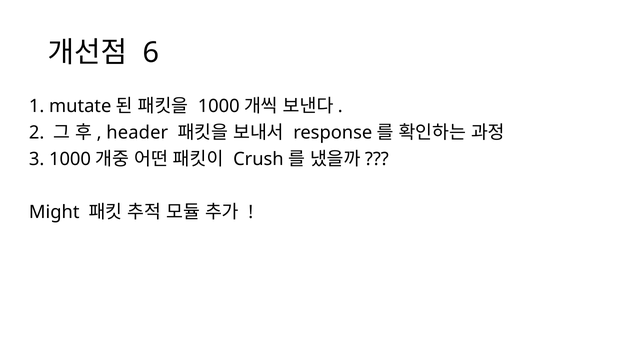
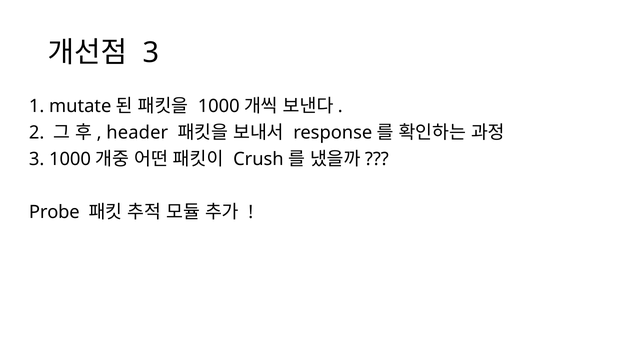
6 at (151, 53): 6 -> 3
Might: Might -> Probe
